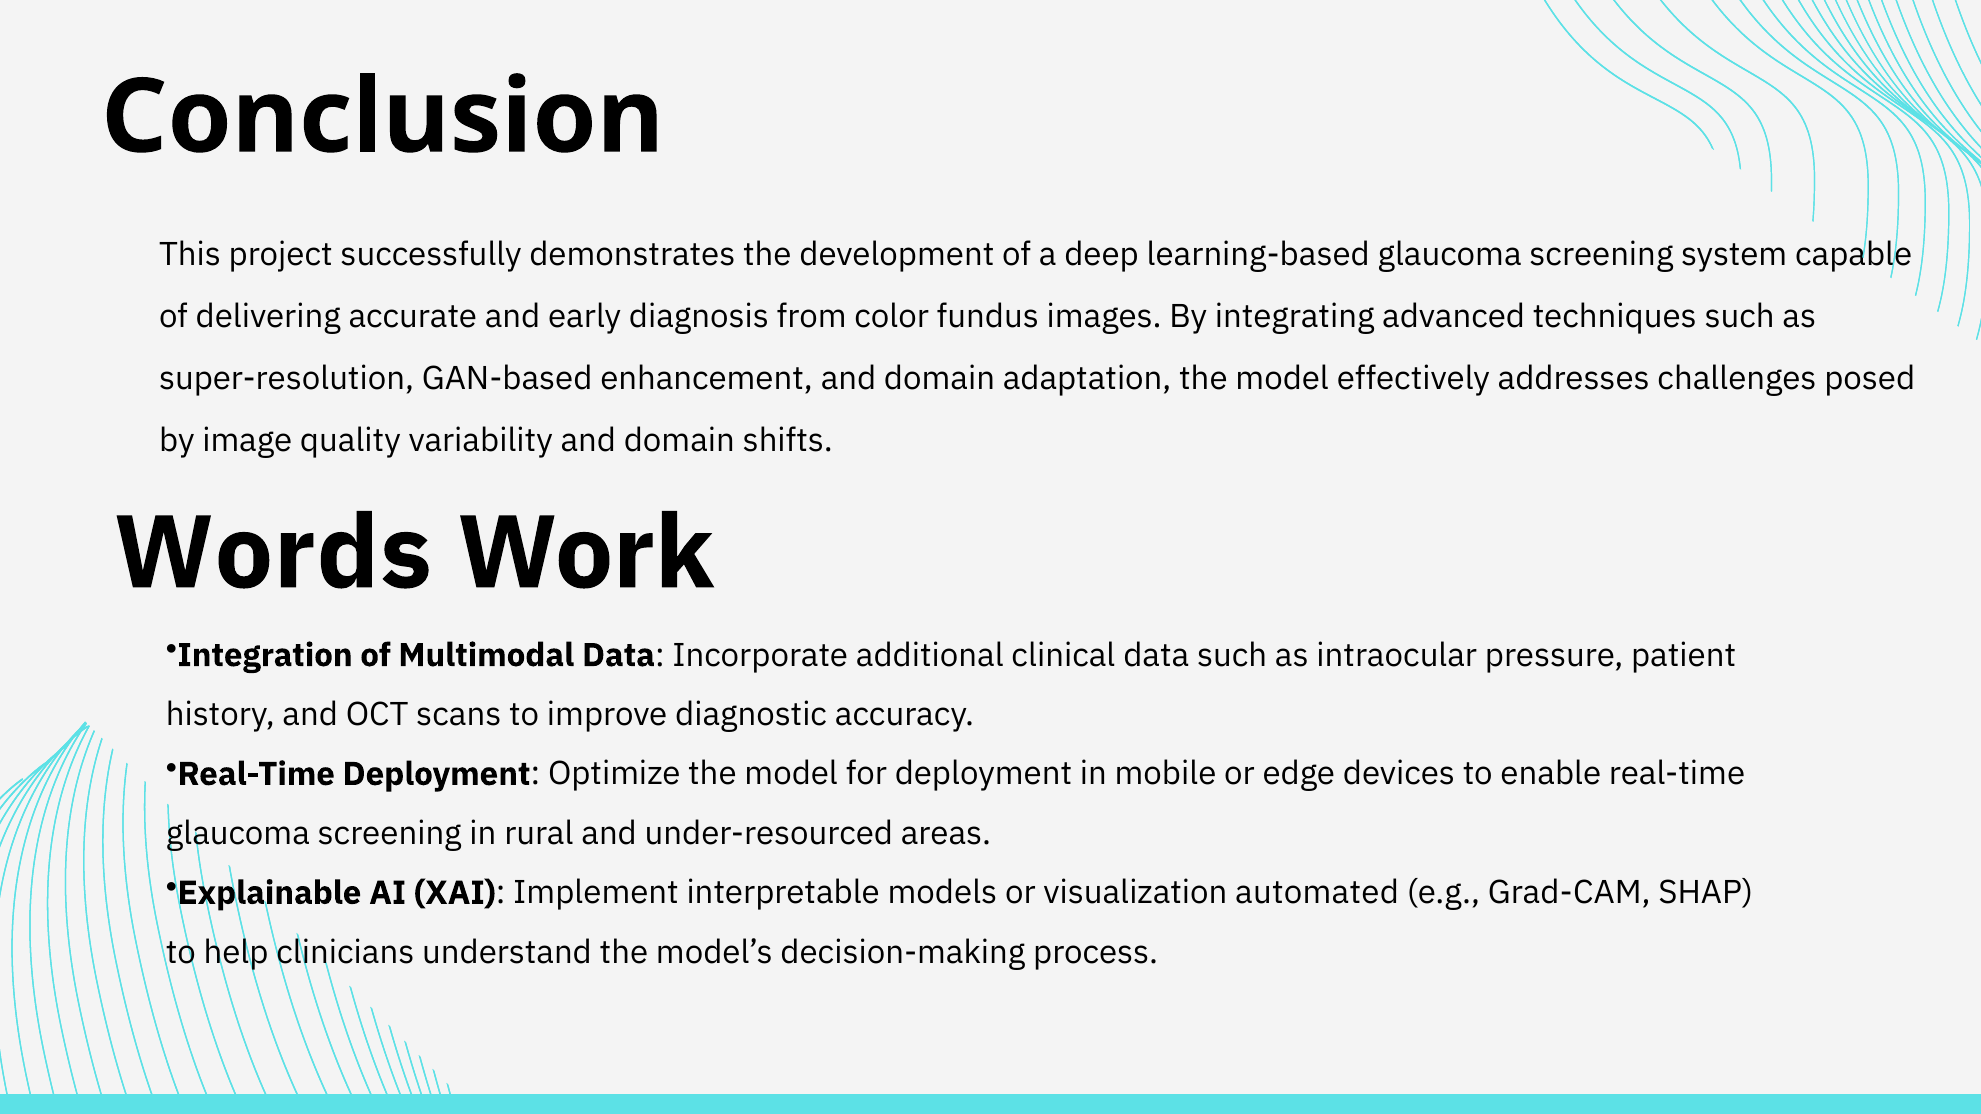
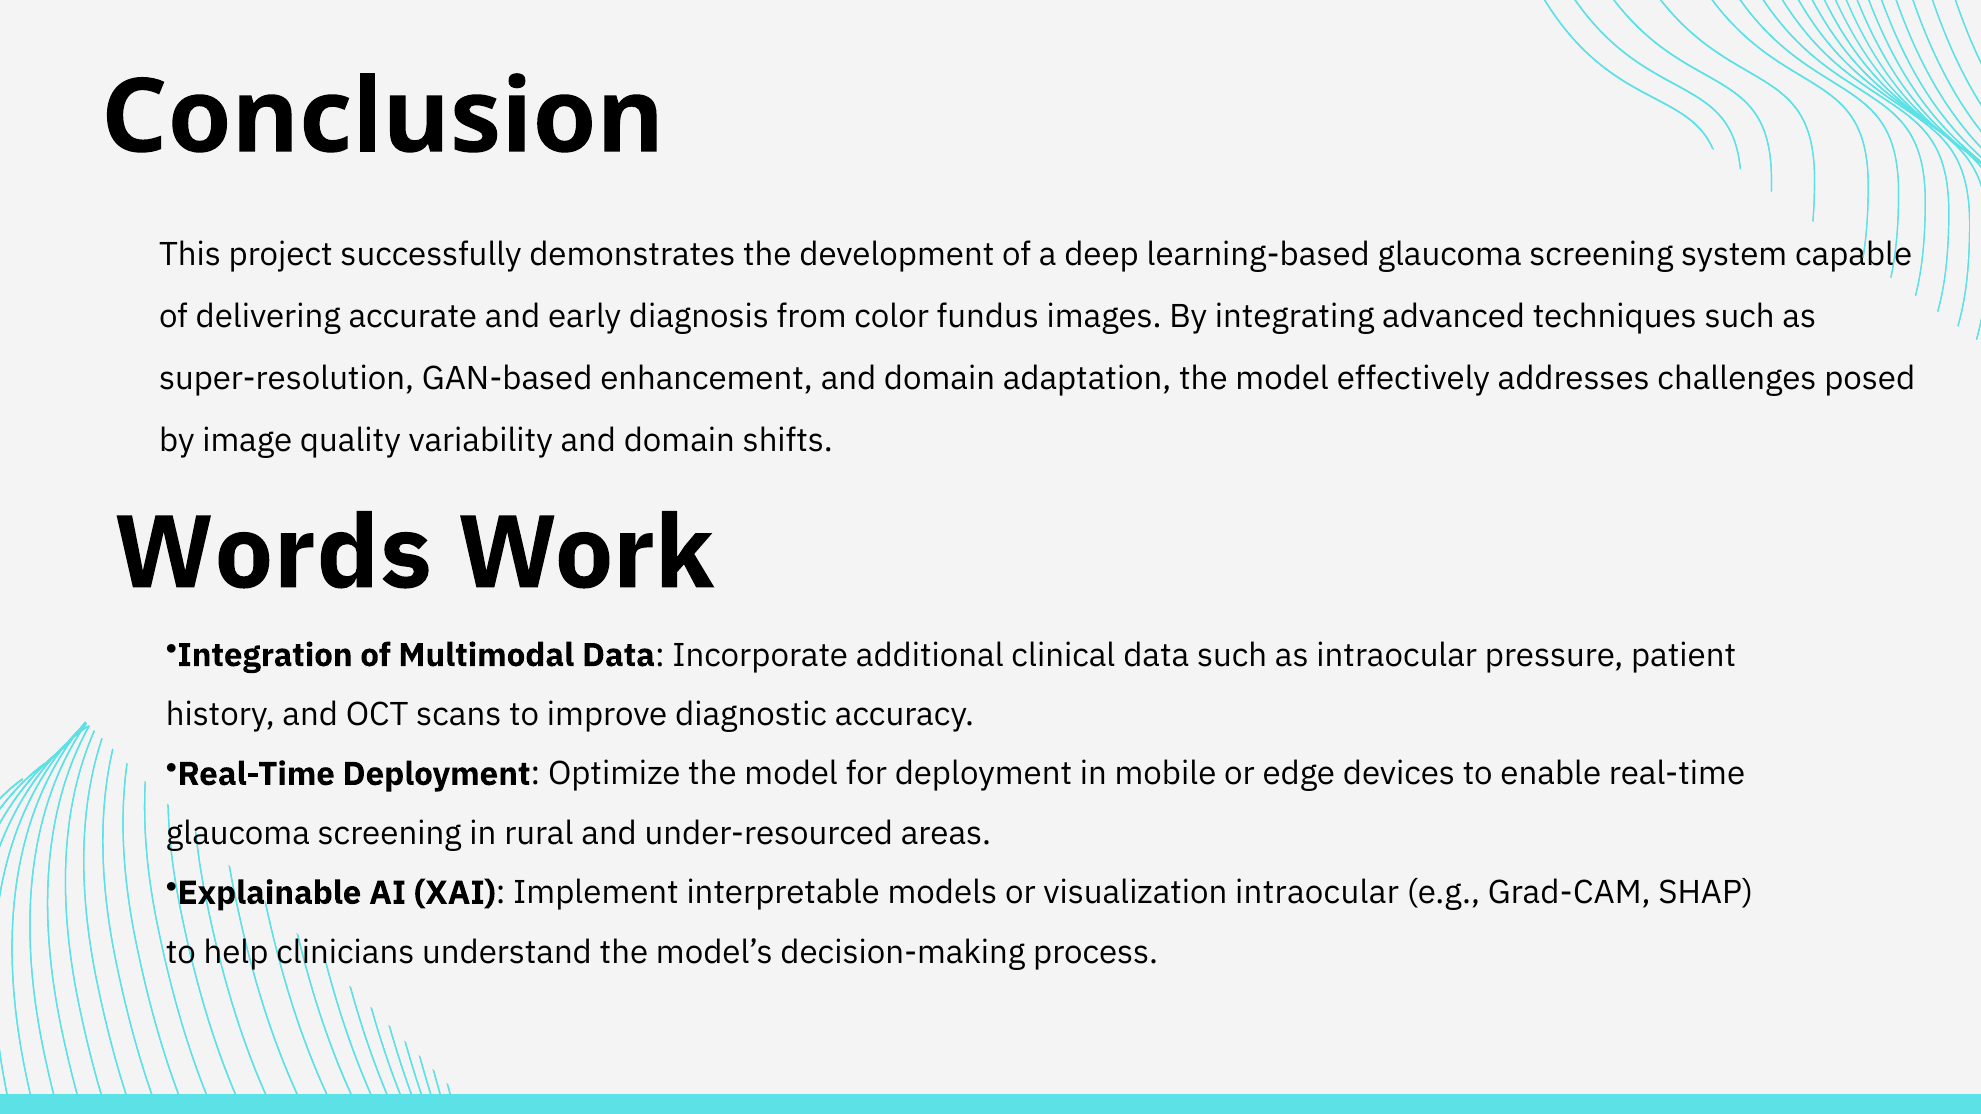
visualization automated: automated -> intraocular
